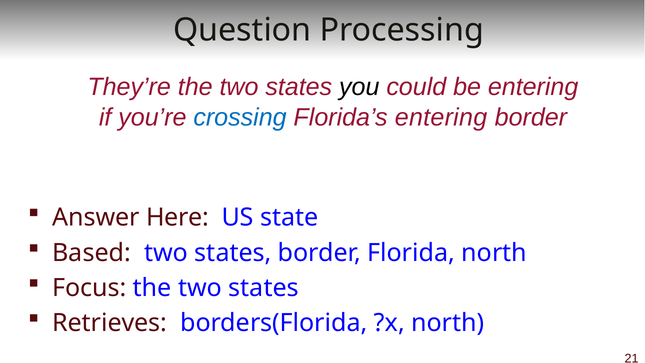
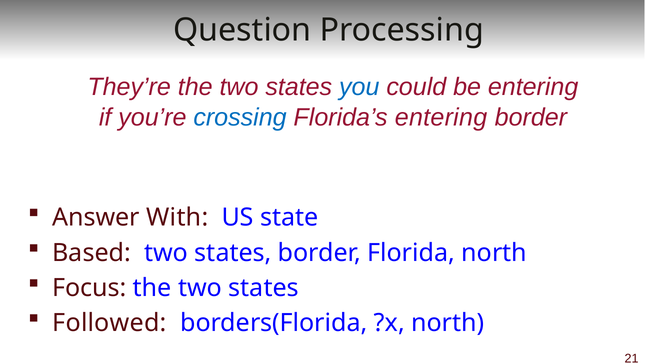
you colour: black -> blue
Here: Here -> With
Retrieves: Retrieves -> Followed
